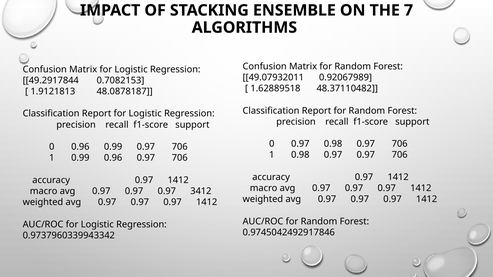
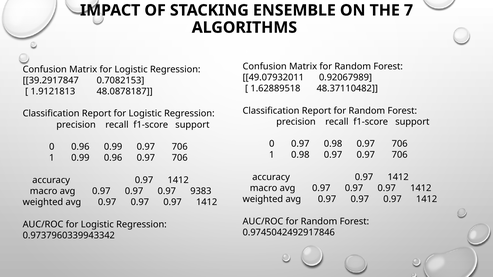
49.2917844: 49.2917844 -> 39.2917847
3412: 3412 -> 9383
